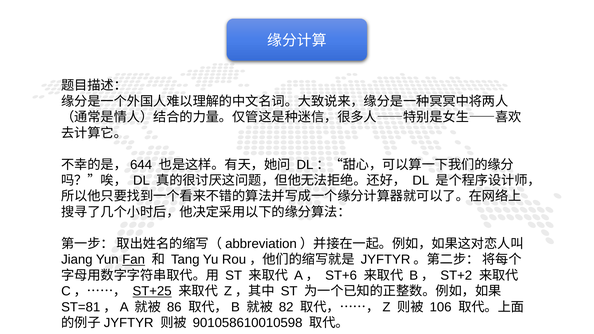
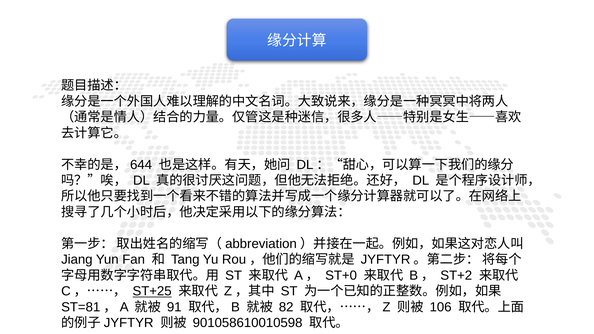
Fan underline: present -> none
ST+6: ST+6 -> ST+0
86: 86 -> 91
